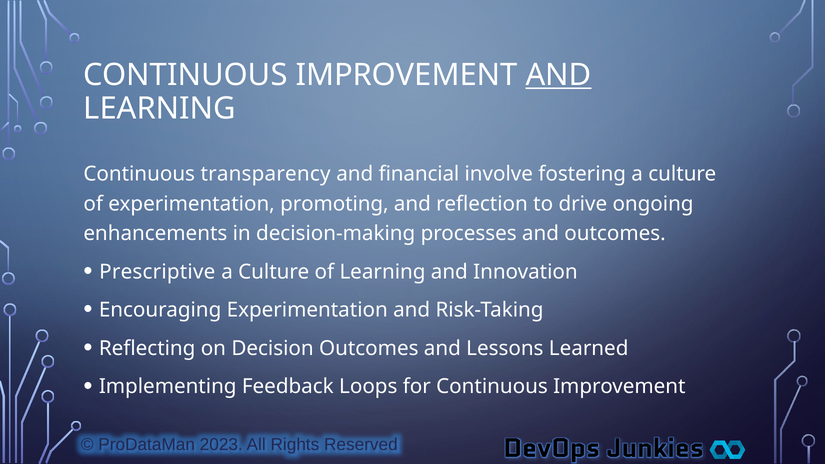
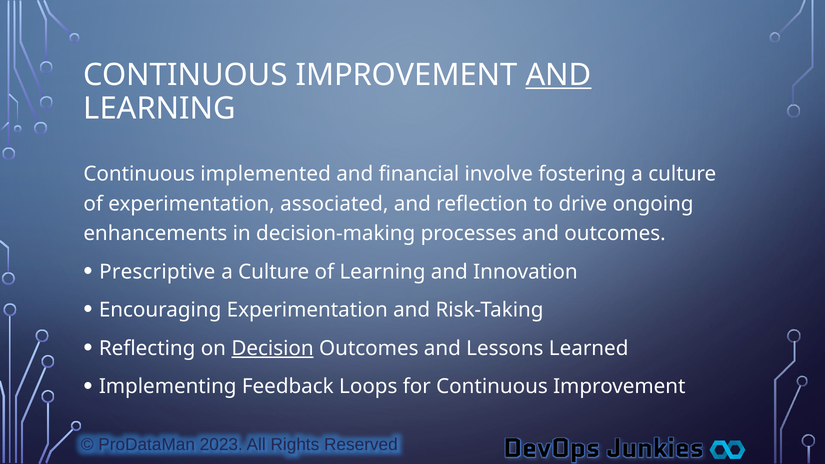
transparency: transparency -> implemented
promoting: promoting -> associated
Decision underline: none -> present
